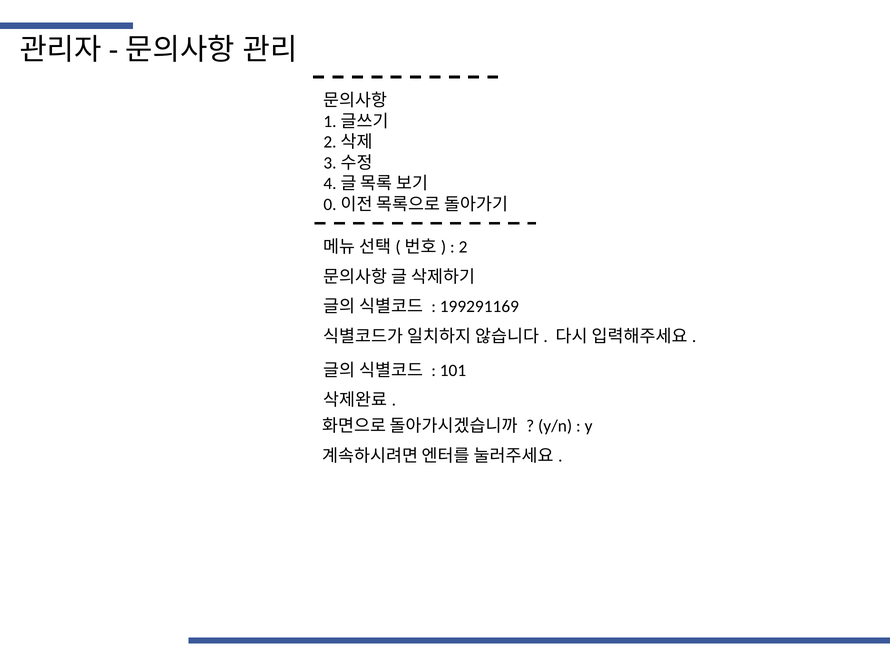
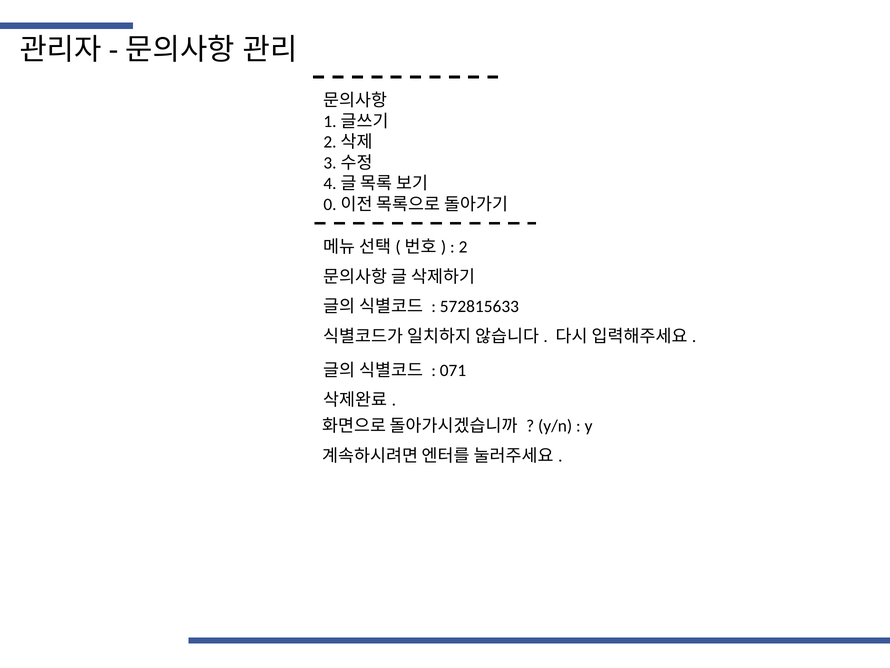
199291169: 199291169 -> 572815633
101: 101 -> 071
